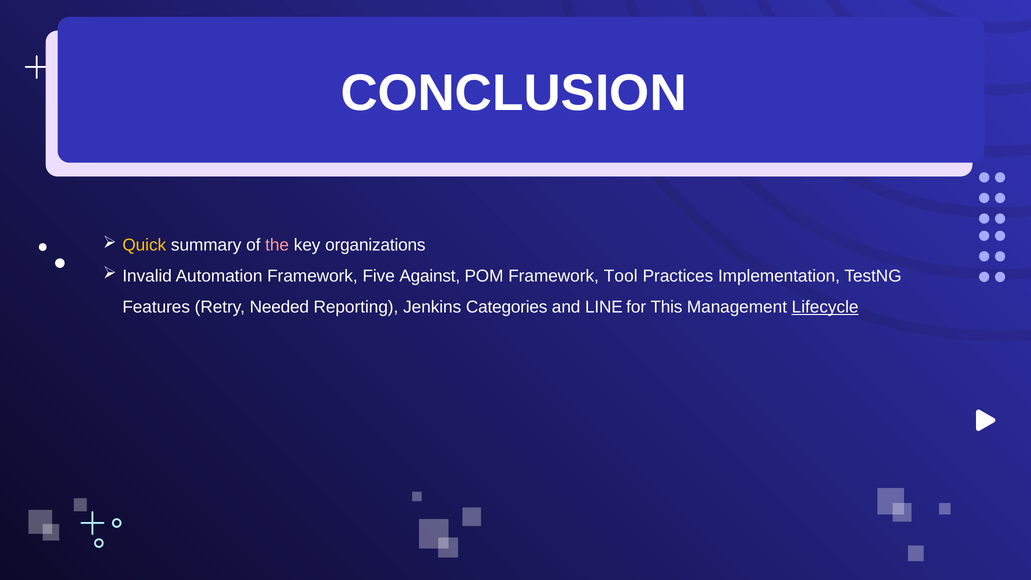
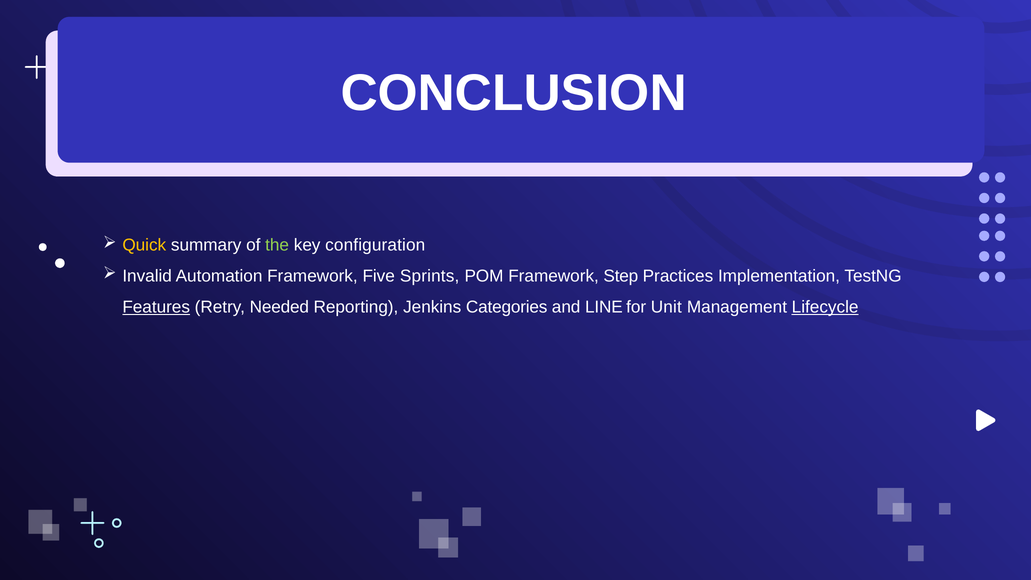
the colour: pink -> light green
organizations: organizations -> configuration
Against: Against -> Sprints
Tool: Tool -> Step
Features underline: none -> present
This: This -> Unit
